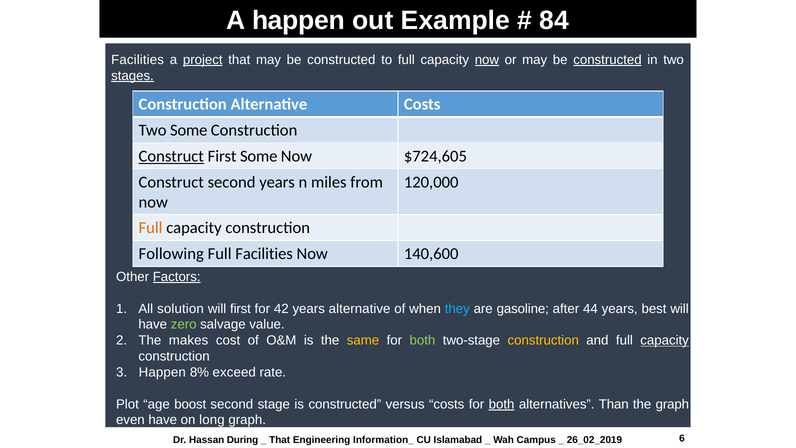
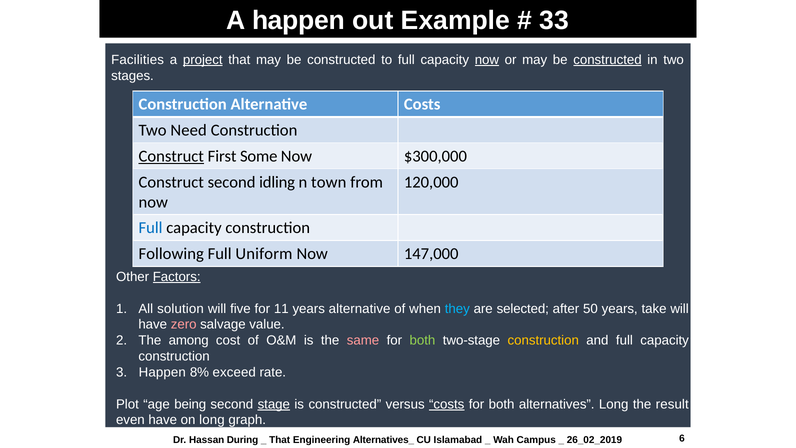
84: 84 -> 33
stages underline: present -> none
Two Some: Some -> Need
$724,605: $724,605 -> $300,000
second years: years -> idling
miles: miles -> town
Full at (151, 228) colour: orange -> blue
Full Facilities: Facilities -> Uniform
140,600: 140,600 -> 147,000
will first: first -> five
42: 42 -> 11
gasoline: gasoline -> selected
44: 44 -> 50
best: best -> take
zero colour: light green -> pink
makes: makes -> among
same colour: yellow -> pink
capacity at (665, 340) underline: present -> none
boost: boost -> being
stage underline: none -> present
costs at (447, 404) underline: none -> present
both at (502, 404) underline: present -> none
alternatives Than: Than -> Long
the graph: graph -> result
Information_: Information_ -> Alternatives_
